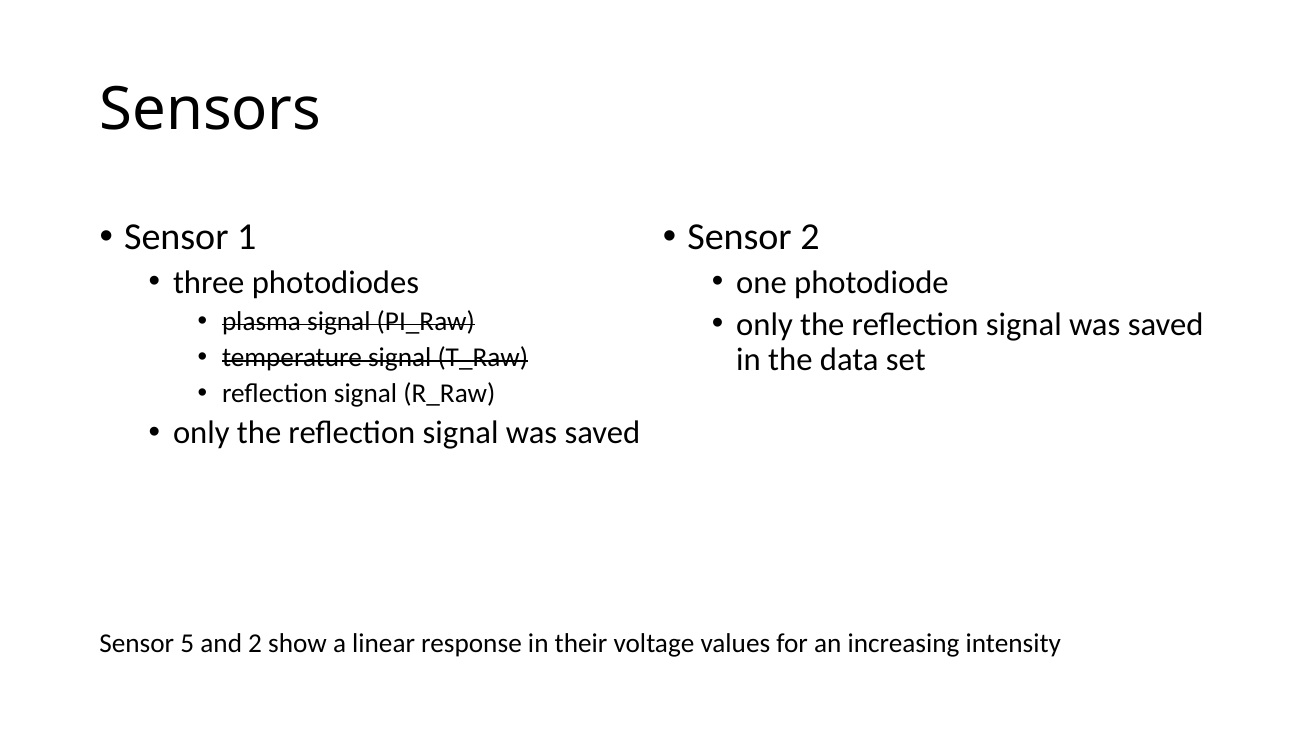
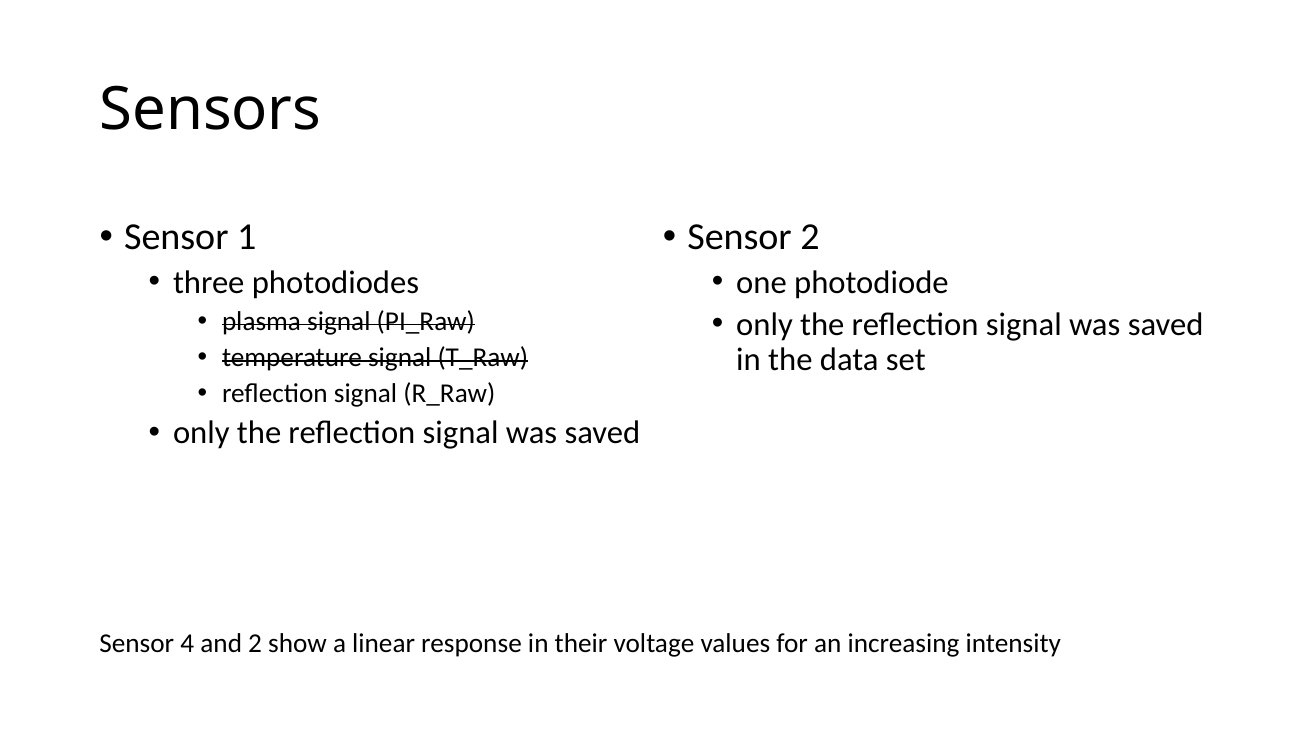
5: 5 -> 4
